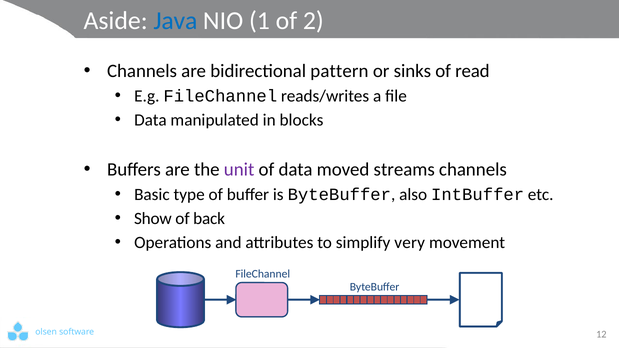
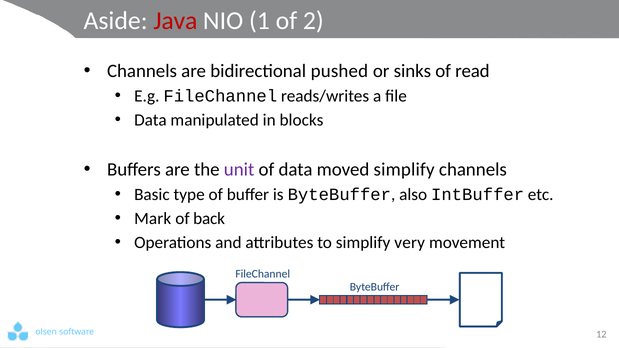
Java colour: blue -> red
pattern: pattern -> pushed
moved streams: streams -> simplify
Show: Show -> Mark
